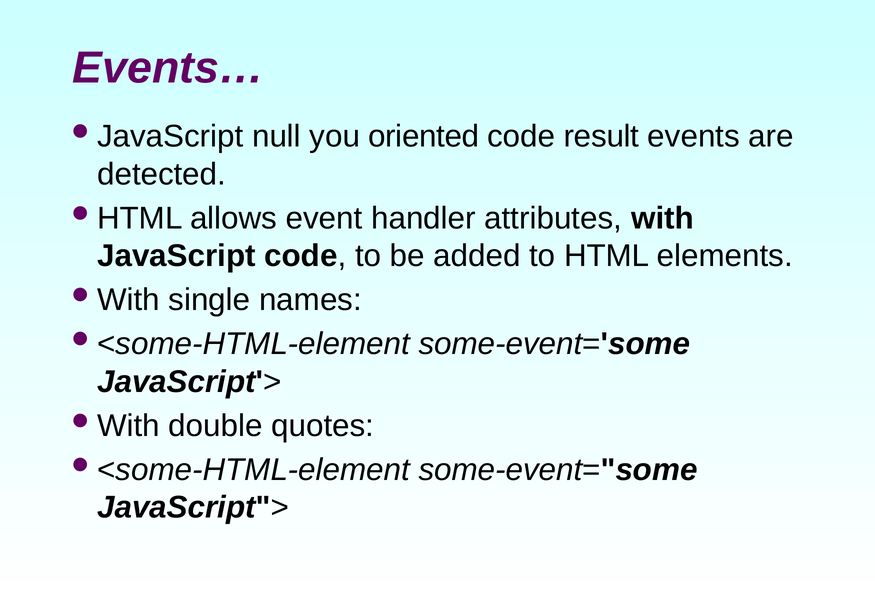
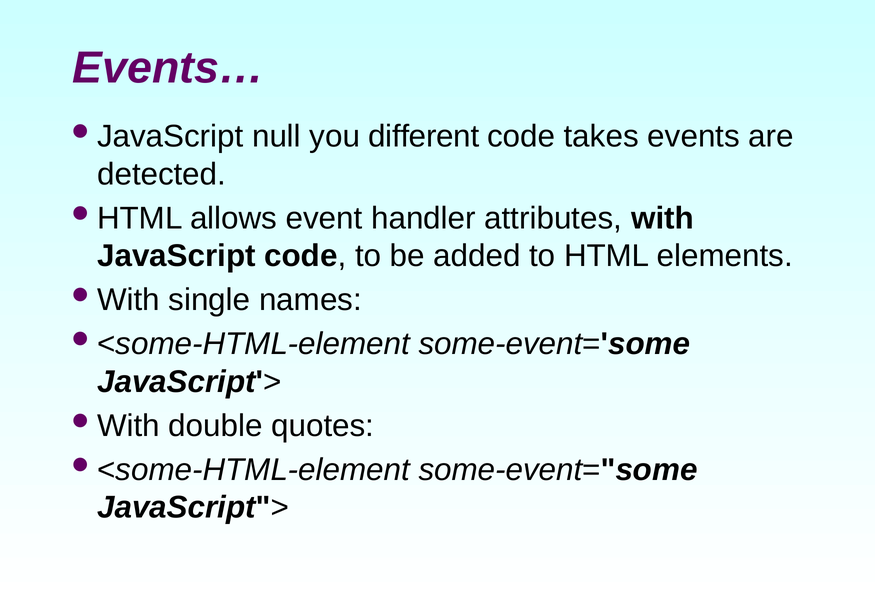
oriented: oriented -> different
result: result -> takes
